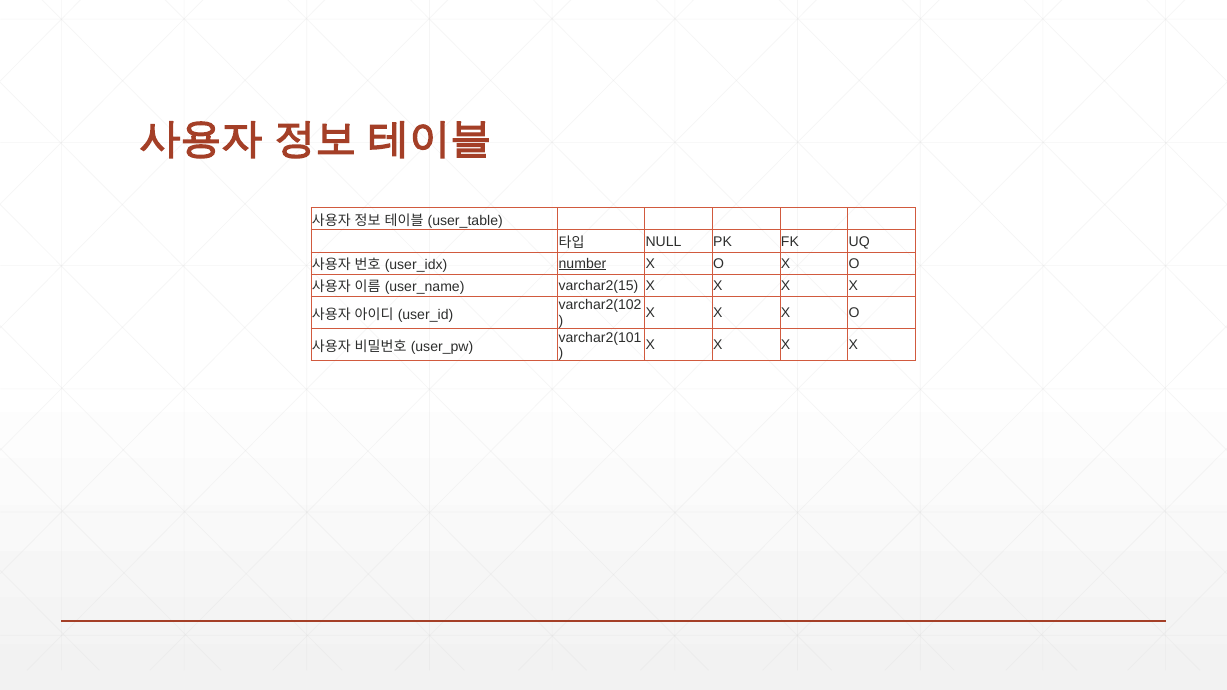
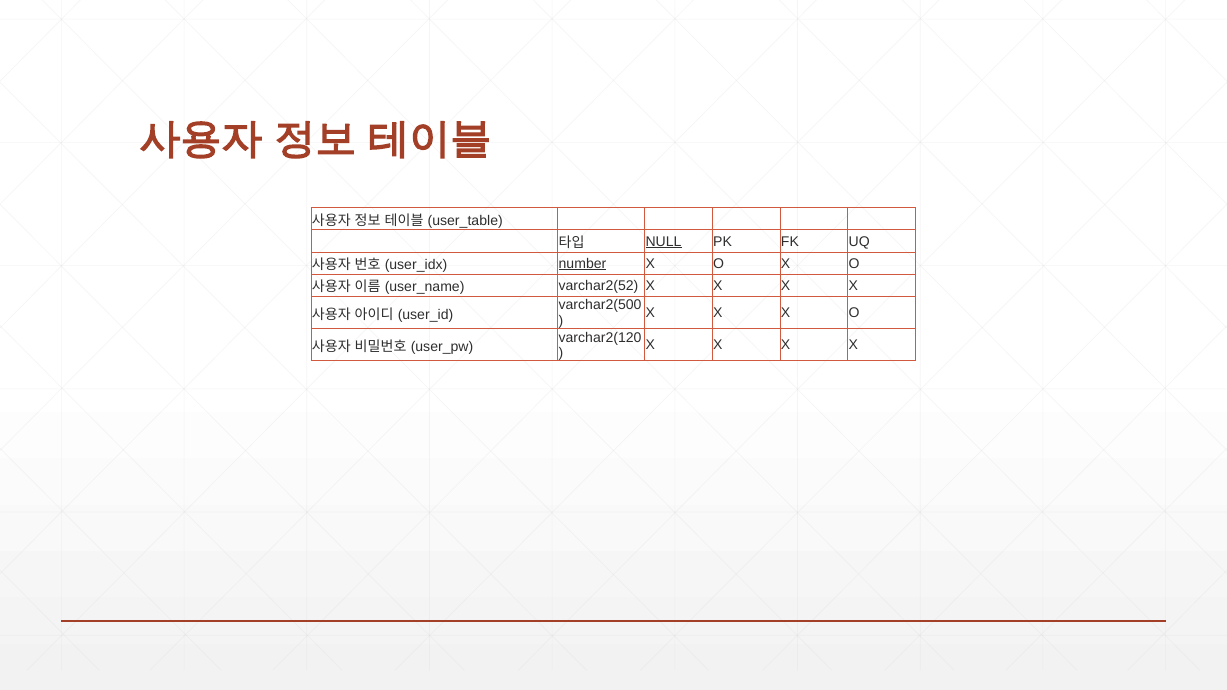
NULL underline: none -> present
varchar2(15: varchar2(15 -> varchar2(52
varchar2(102: varchar2(102 -> varchar2(500
varchar2(101: varchar2(101 -> varchar2(120
